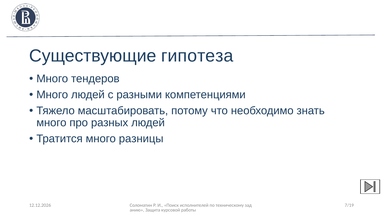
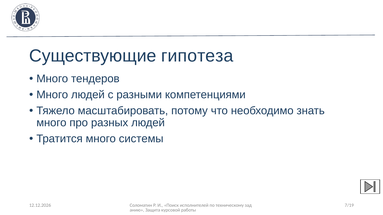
разницы: разницы -> системы
